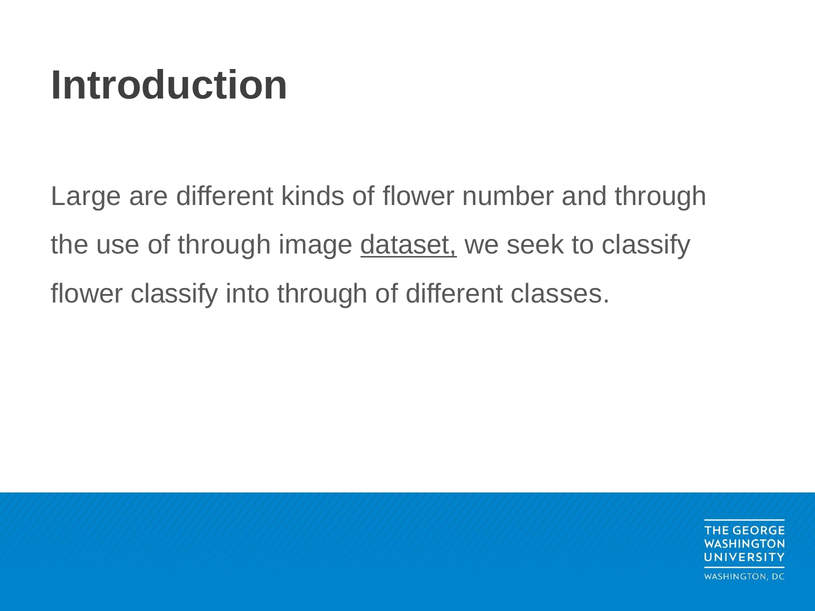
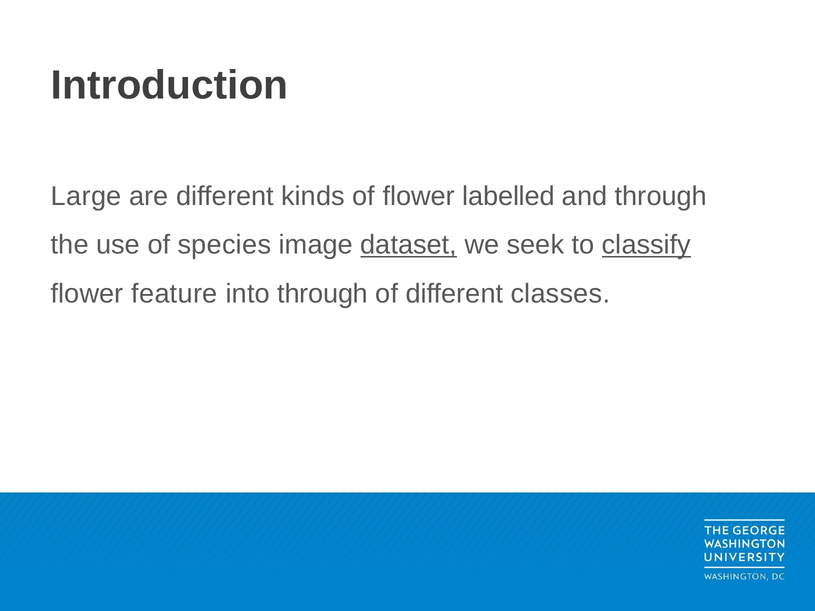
number: number -> labelled
of through: through -> species
classify at (646, 245) underline: none -> present
flower classify: classify -> feature
